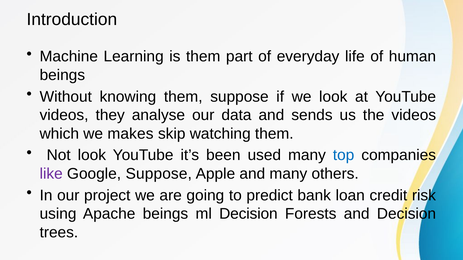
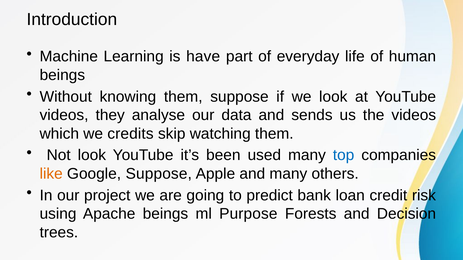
is them: them -> have
makes: makes -> credits
like colour: purple -> orange
ml Decision: Decision -> Purpose
